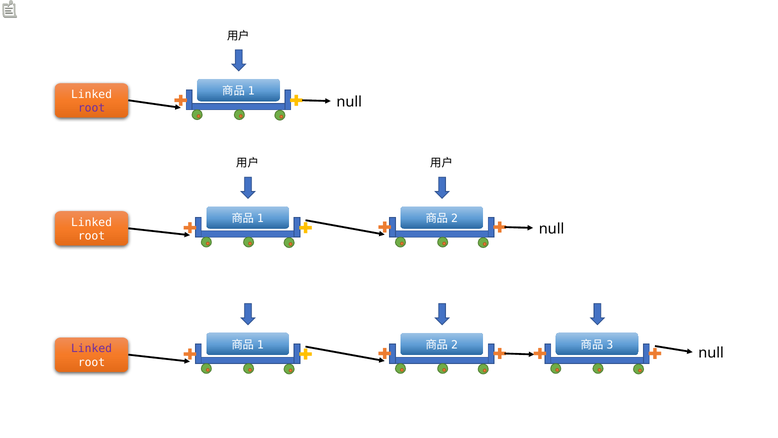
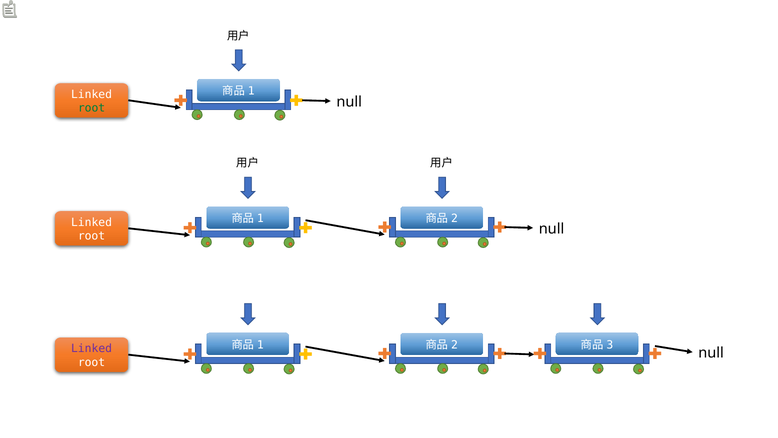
root at (92, 108) colour: purple -> green
